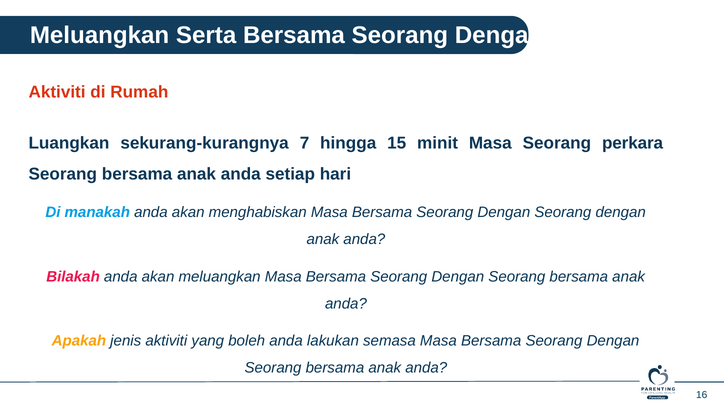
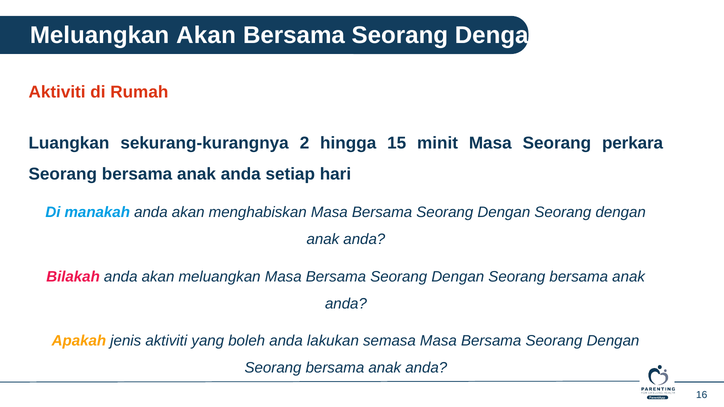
Meluangkan Serta: Serta -> Akan
7: 7 -> 2
